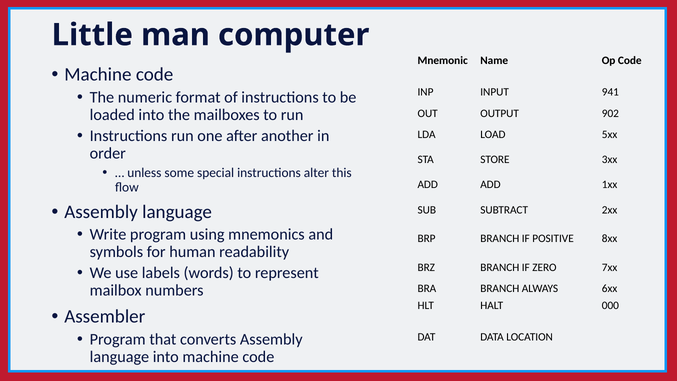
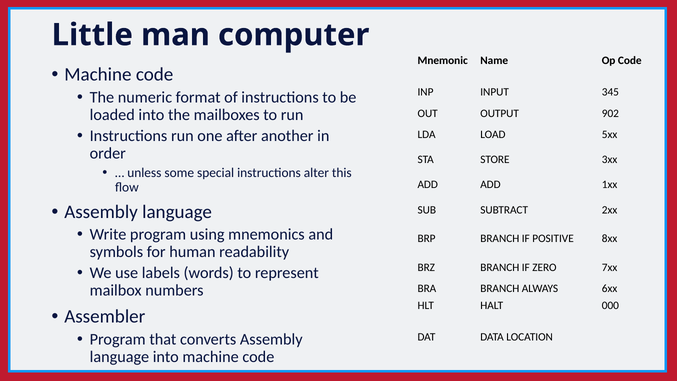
941: 941 -> 345
